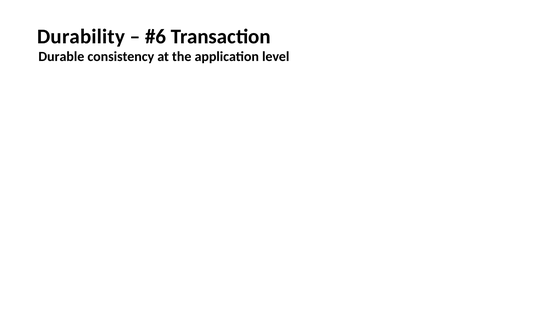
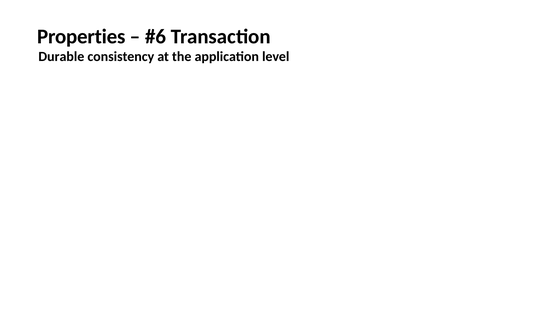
Durability: Durability -> Properties
